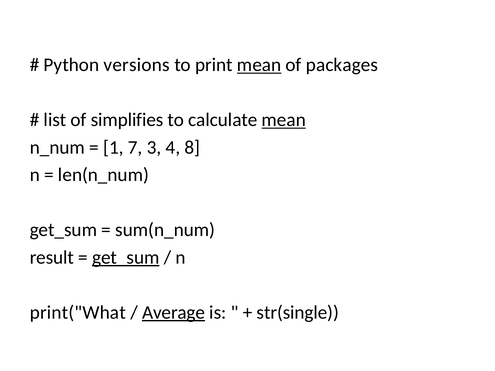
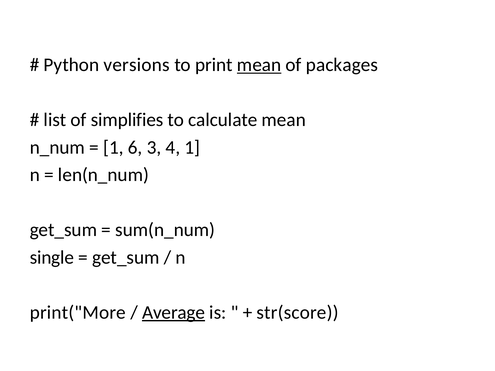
mean at (284, 120) underline: present -> none
7: 7 -> 6
4 8: 8 -> 1
result: result -> single
get_sum at (126, 257) underline: present -> none
print("What: print("What -> print("More
str(single: str(single -> str(score
